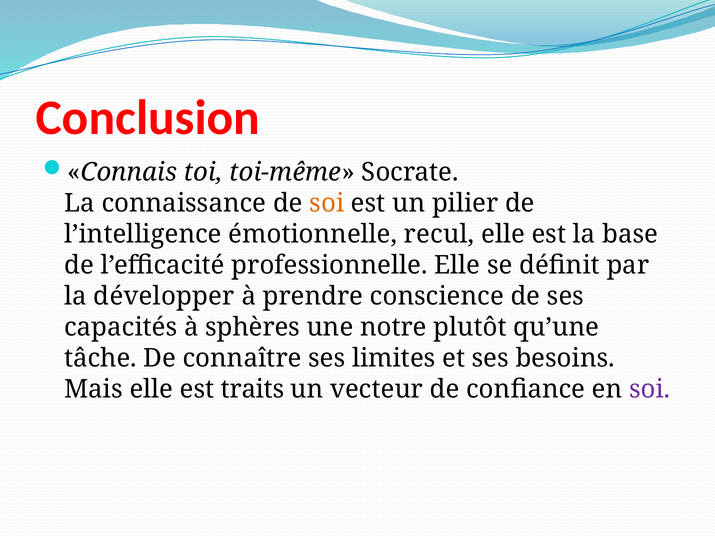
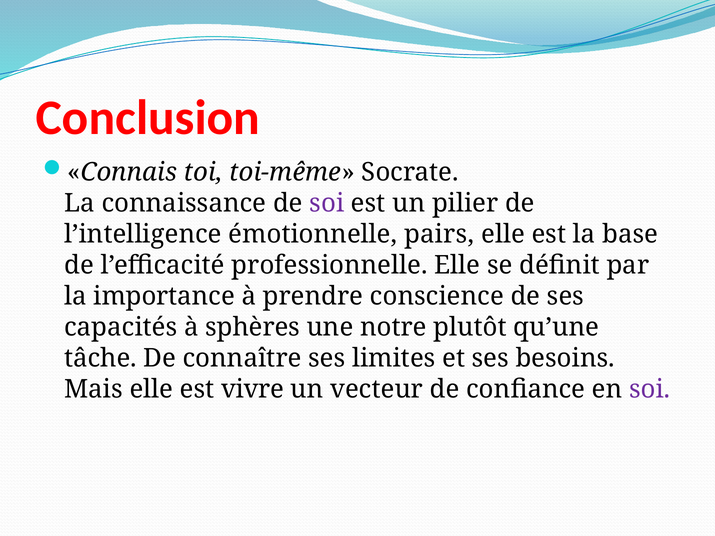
soi at (327, 203) colour: orange -> purple
recul: recul -> pairs
développer: développer -> importance
traits: traits -> vivre
